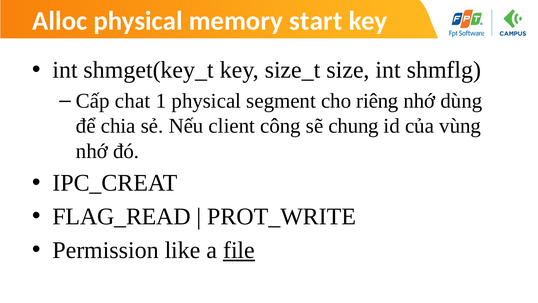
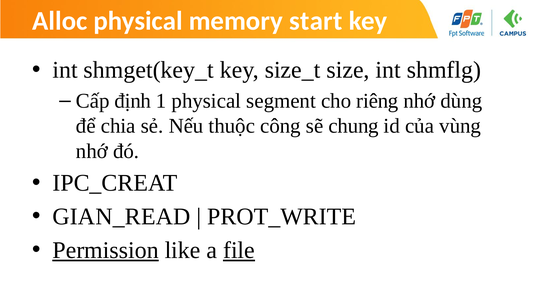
chat: chat -> định
client: client -> thuộc
FLAG_READ: FLAG_READ -> GIAN_READ
Permission underline: none -> present
